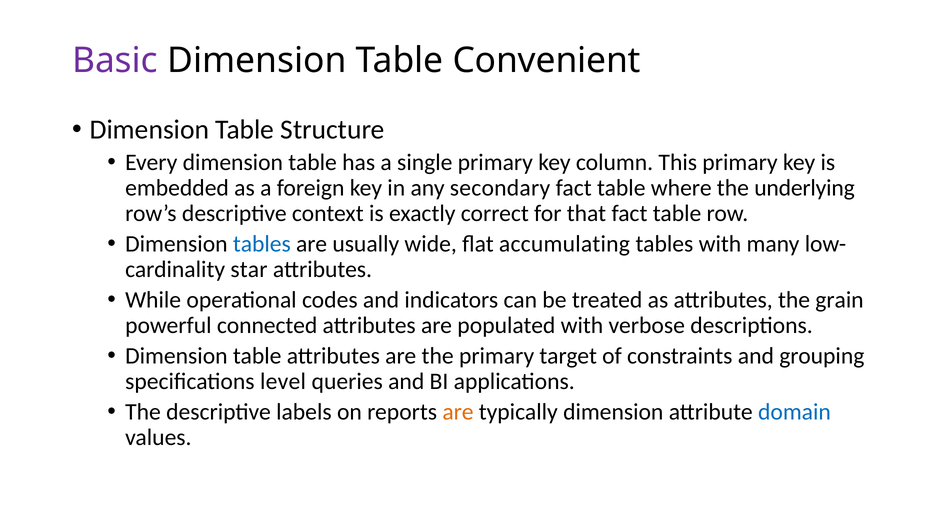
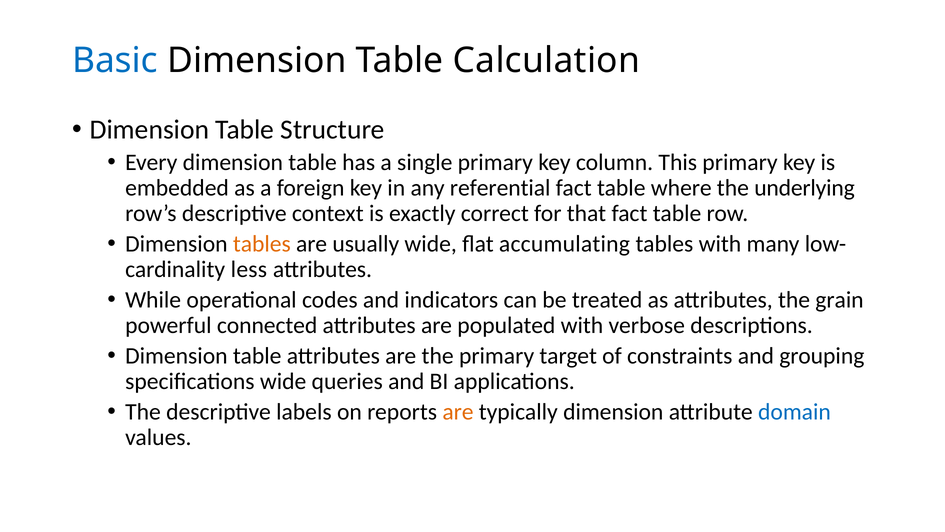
Basic colour: purple -> blue
Convenient: Convenient -> Calculation
secondary: secondary -> referential
tables at (262, 244) colour: blue -> orange
star: star -> less
speciﬁcations level: level -> wide
